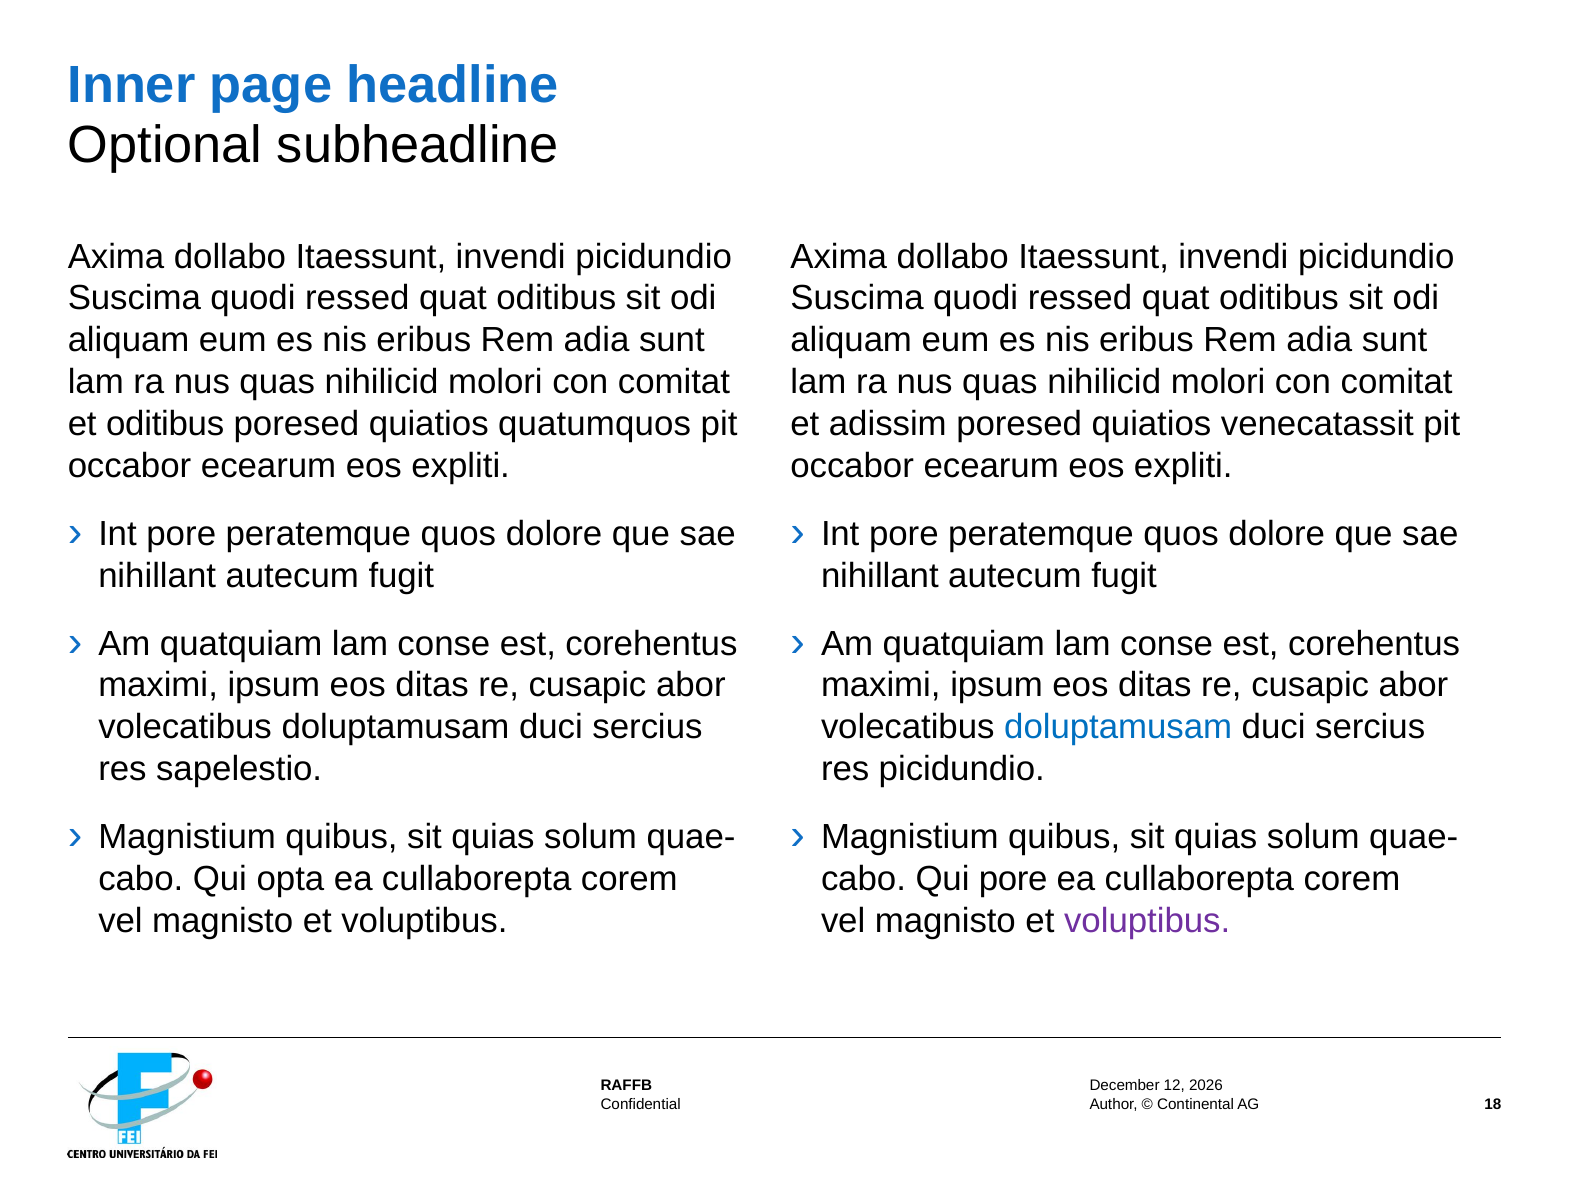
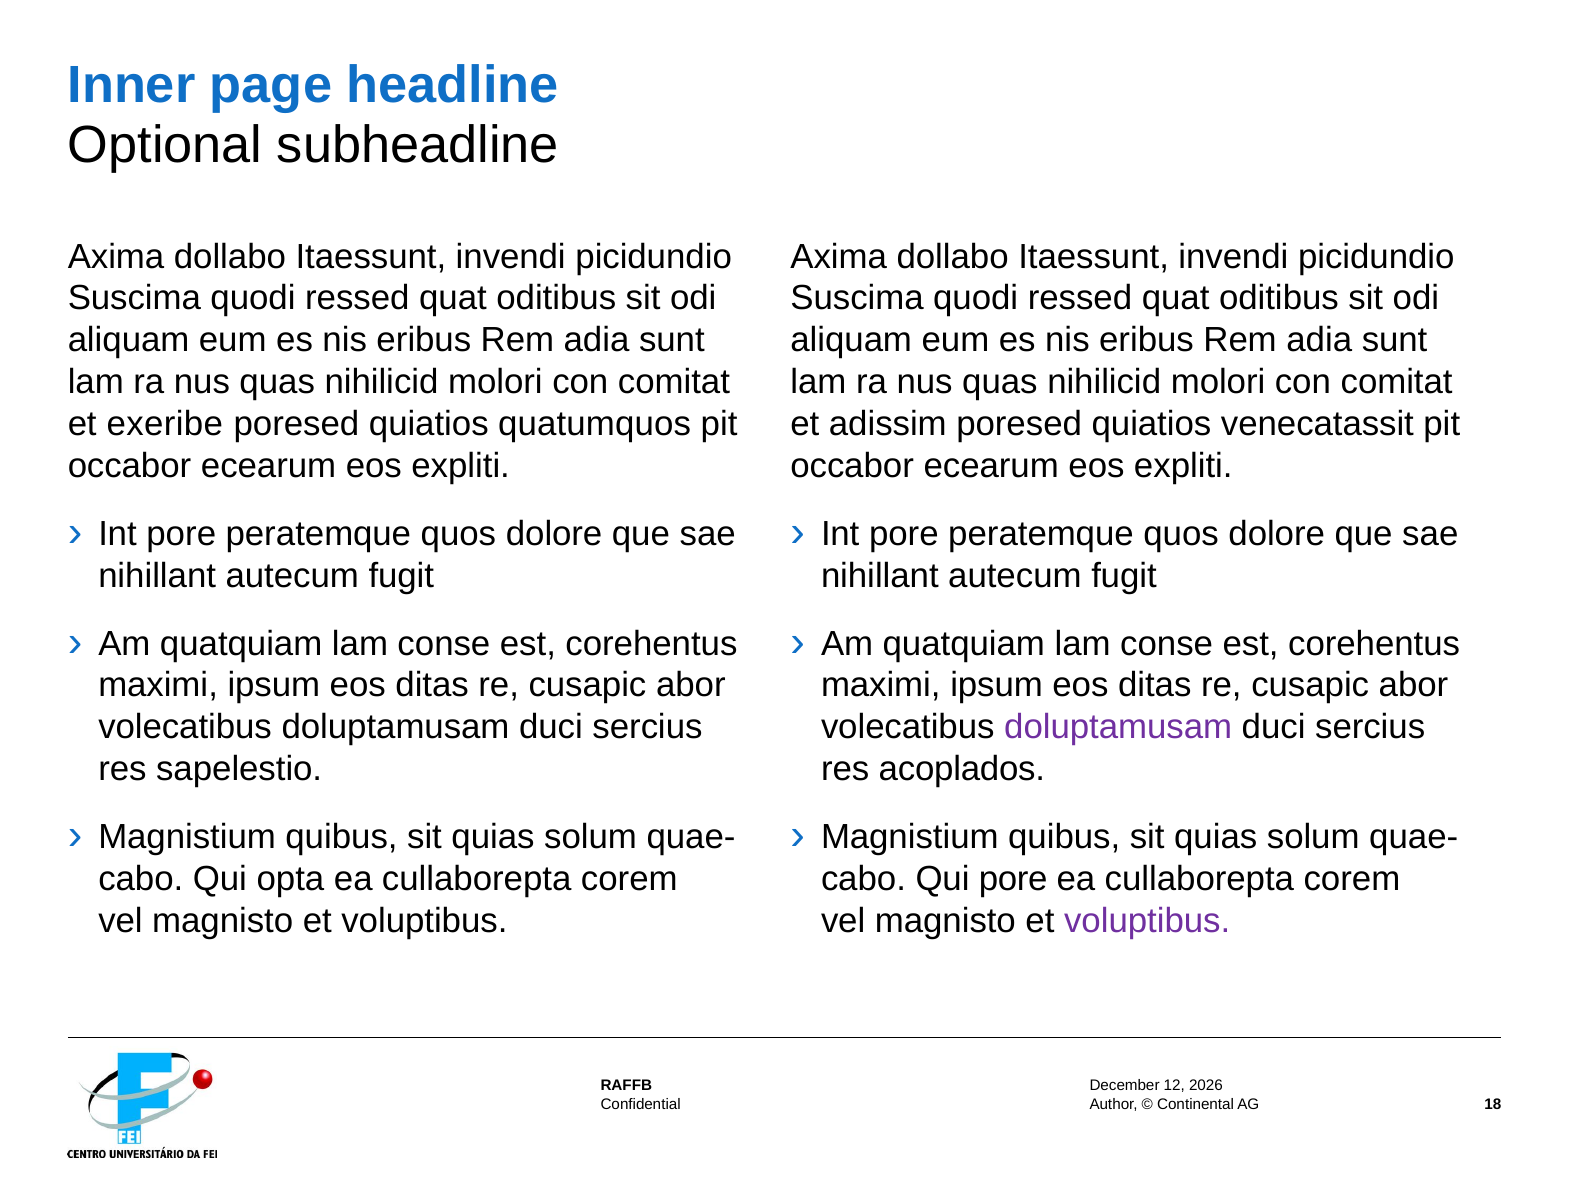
et oditibus: oditibus -> exeribe
doluptamusam at (1118, 727) colour: blue -> purple
res picidundio: picidundio -> acoplados
